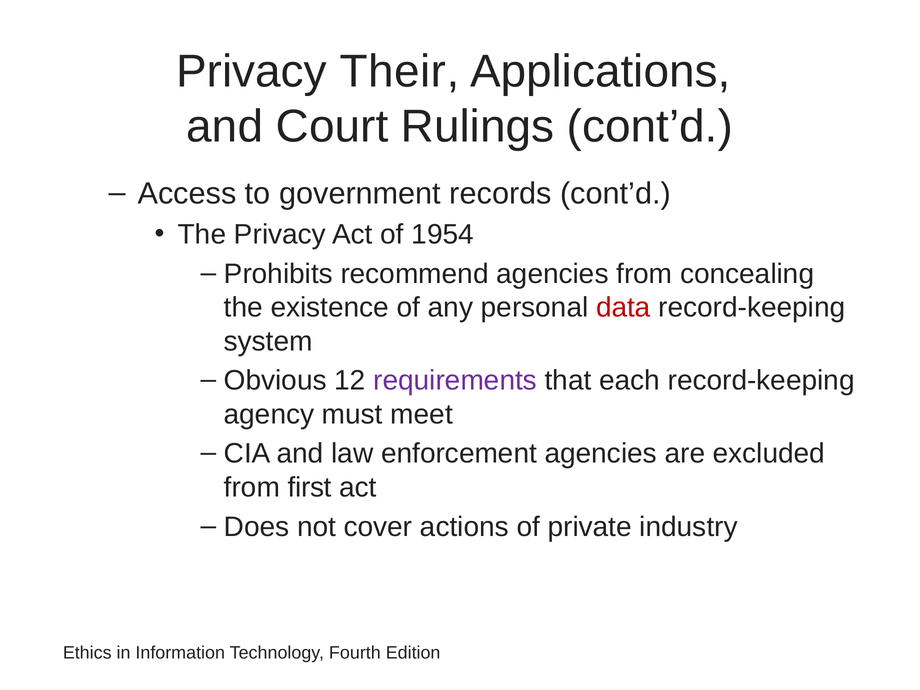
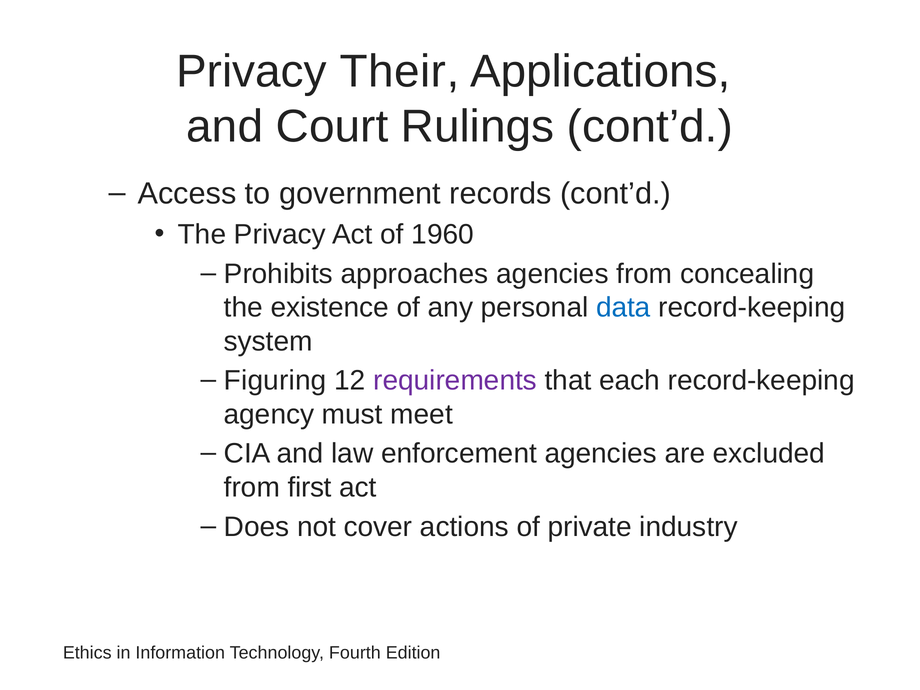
1954: 1954 -> 1960
recommend: recommend -> approaches
data colour: red -> blue
Obvious: Obvious -> Figuring
